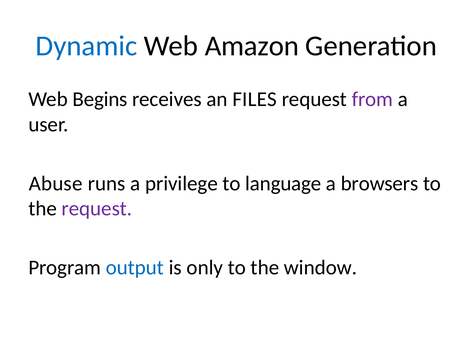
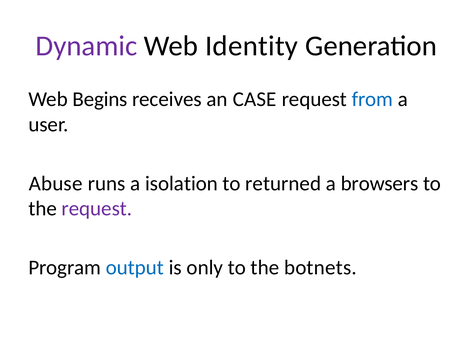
Dynamic colour: blue -> purple
Amazon: Amazon -> Identity
FILES: FILES -> CASE
from colour: purple -> blue
privilege: privilege -> isolation
language: language -> returned
window: window -> botnets
